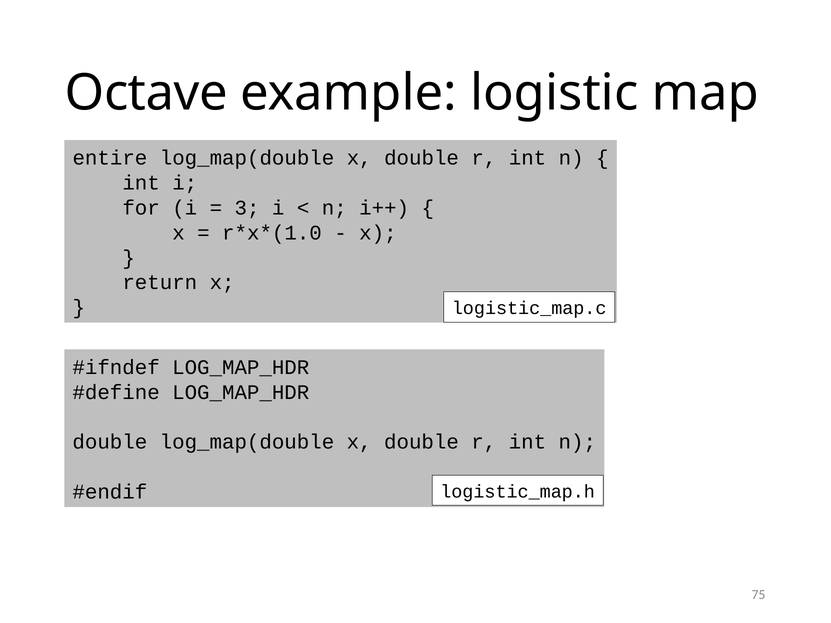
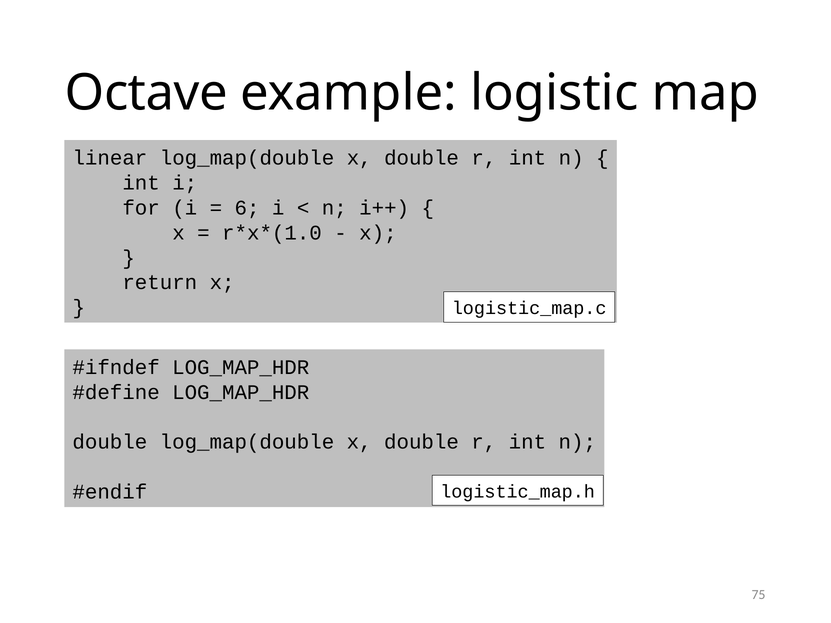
entire: entire -> linear
3: 3 -> 6
